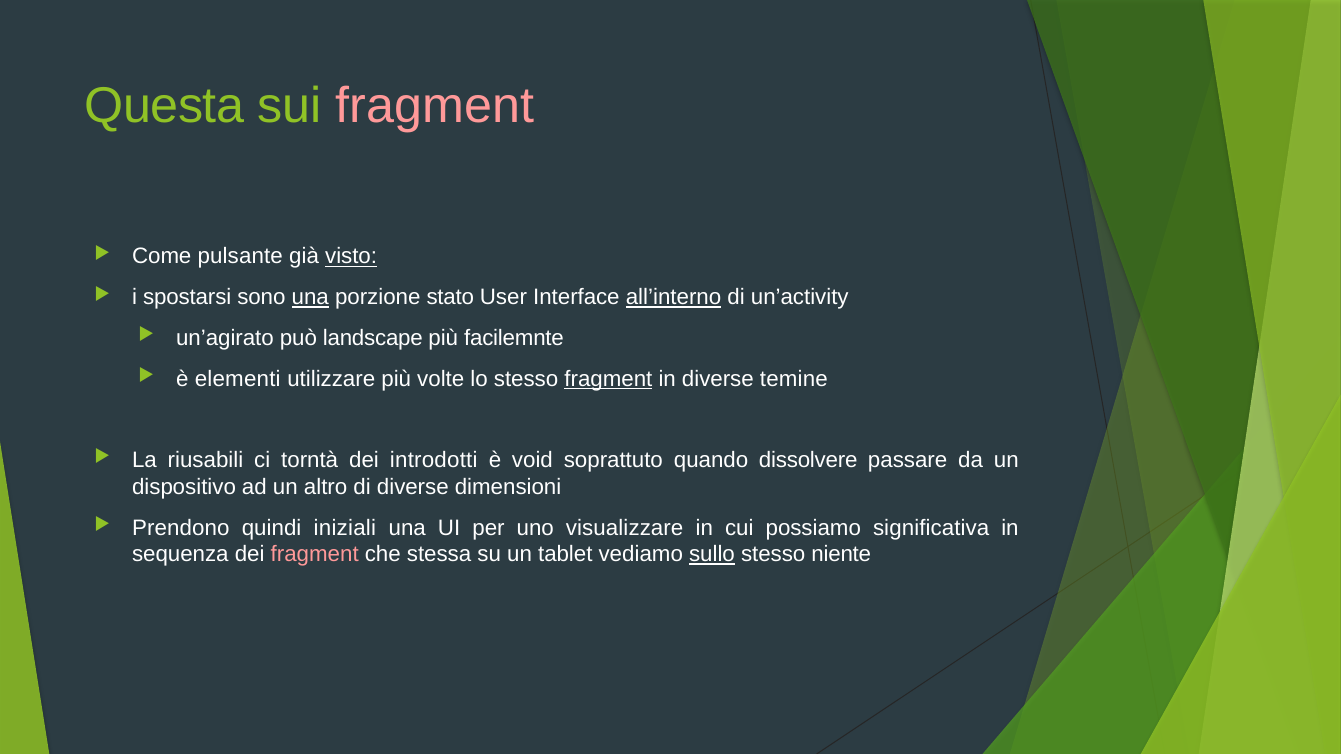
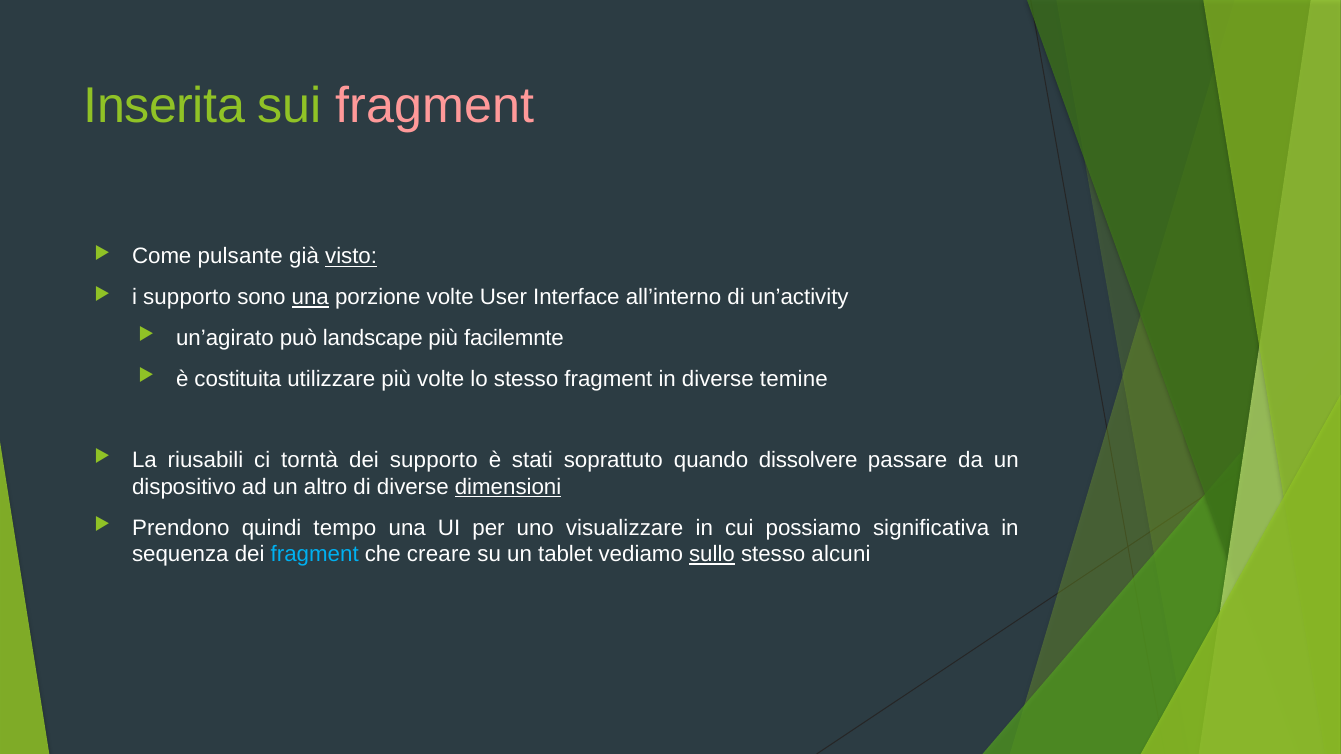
Questa: Questa -> Inserita
i spostarsi: spostarsi -> supporto
porzione stato: stato -> volte
all’interno underline: present -> none
elementi: elementi -> costituita
fragment at (608, 379) underline: present -> none
dei introdotti: introdotti -> supporto
void: void -> stati
dimensioni underline: none -> present
iniziali: iniziali -> tempo
fragment at (315, 555) colour: pink -> light blue
stessa: stessa -> creare
niente: niente -> alcuni
